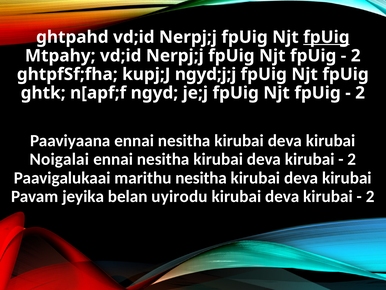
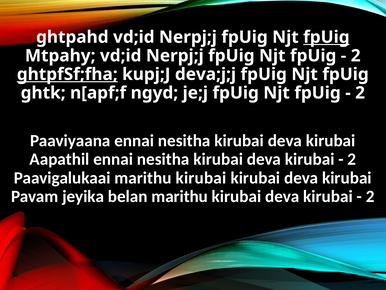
ghtpfSf;fha underline: none -> present
ngyd;j;j: ngyd;j;j -> deva;j;j
Noigalai: Noigalai -> Aapathil
Paavigalukaai marithu nesitha: nesitha -> kirubai
belan uyirodu: uyirodu -> marithu
